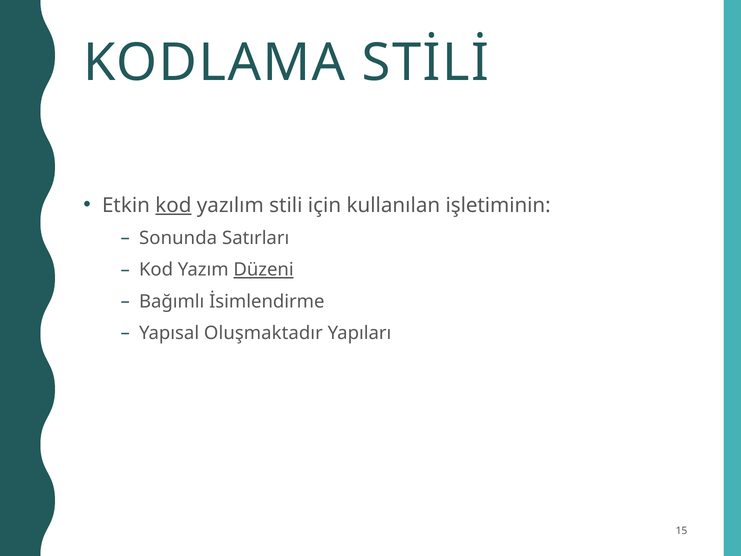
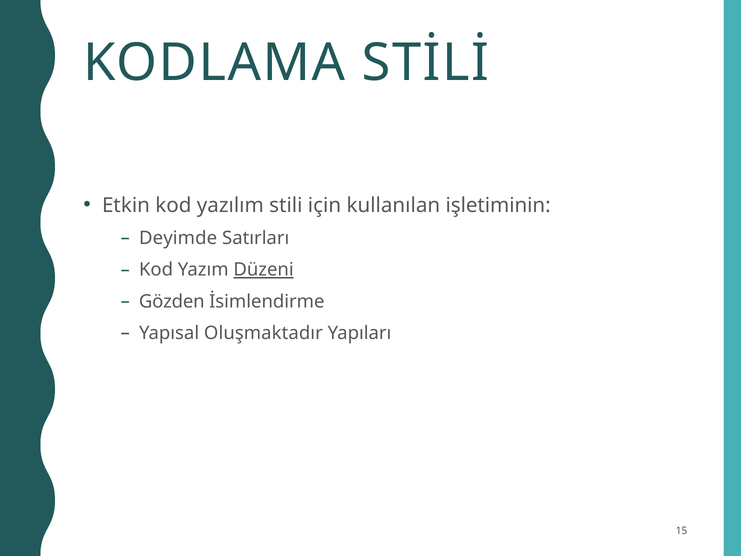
kod at (173, 205) underline: present -> none
Sonunda: Sonunda -> Deyimde
Bağımlı: Bağımlı -> Gözden
